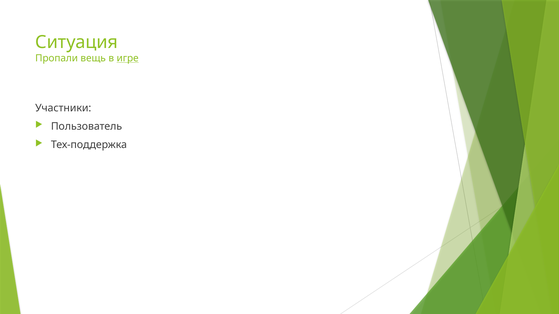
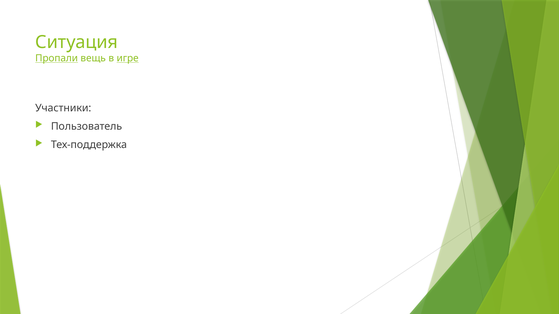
Пропали underline: none -> present
